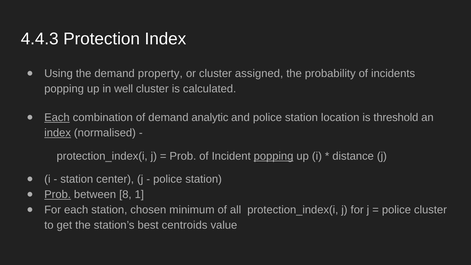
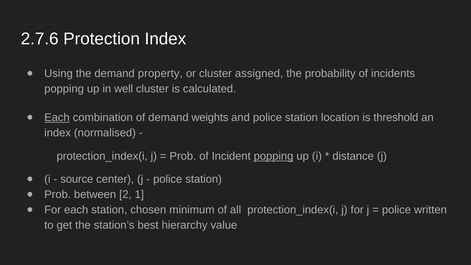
4.4.3: 4.4.3 -> 2.7.6
analytic: analytic -> weights
index at (58, 133) underline: present -> none
station at (77, 179): station -> source
Prob at (58, 195) underline: present -> none
8: 8 -> 2
police cluster: cluster -> written
centroids: centroids -> hierarchy
